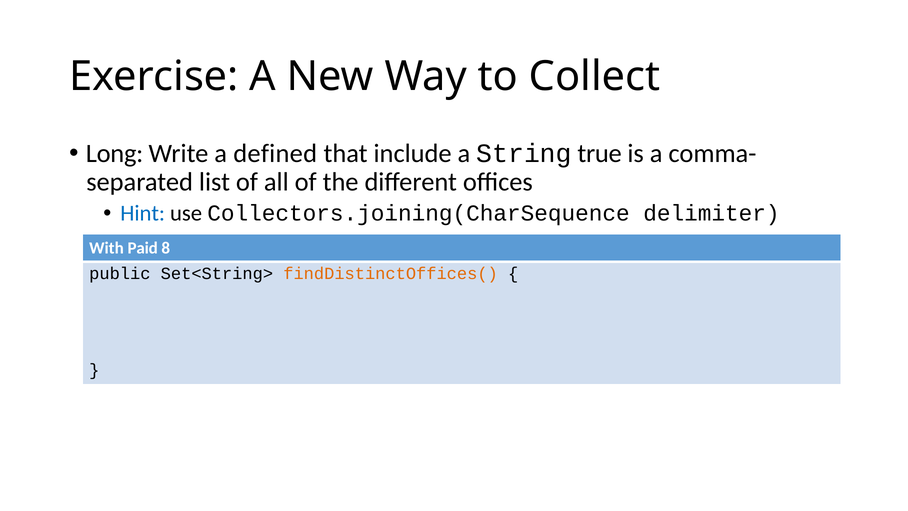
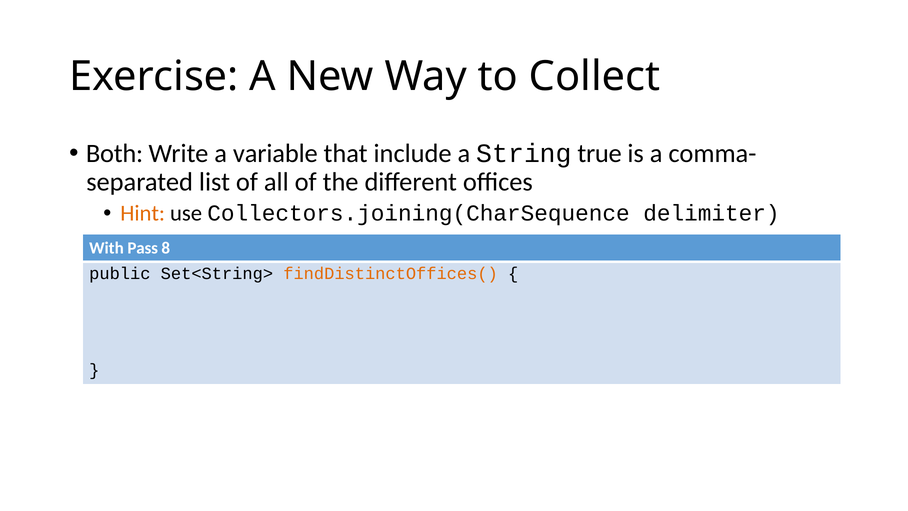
Long: Long -> Both
defined: defined -> variable
Hint colour: blue -> orange
Paid: Paid -> Pass
